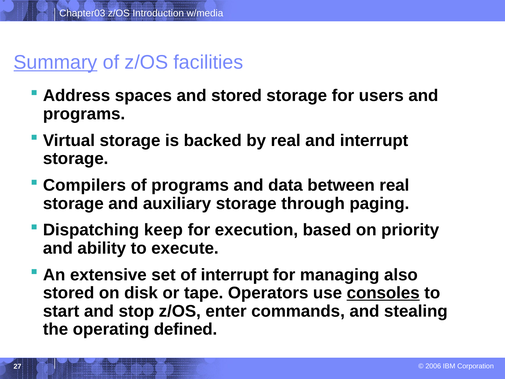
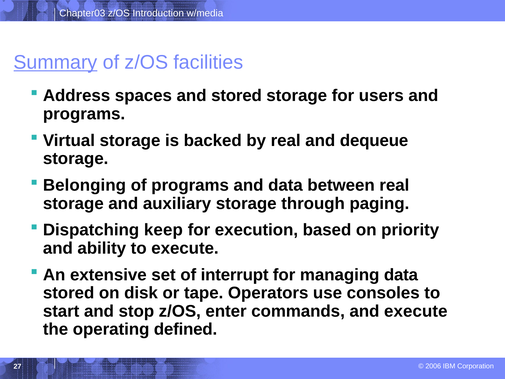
and interrupt: interrupt -> dequeue
Compilers: Compilers -> Belonging
managing also: also -> data
consoles underline: present -> none
and stealing: stealing -> execute
